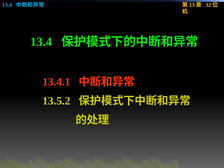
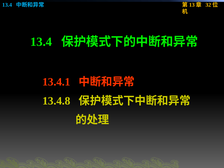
13.5.2: 13.5.2 -> 13.4.8
